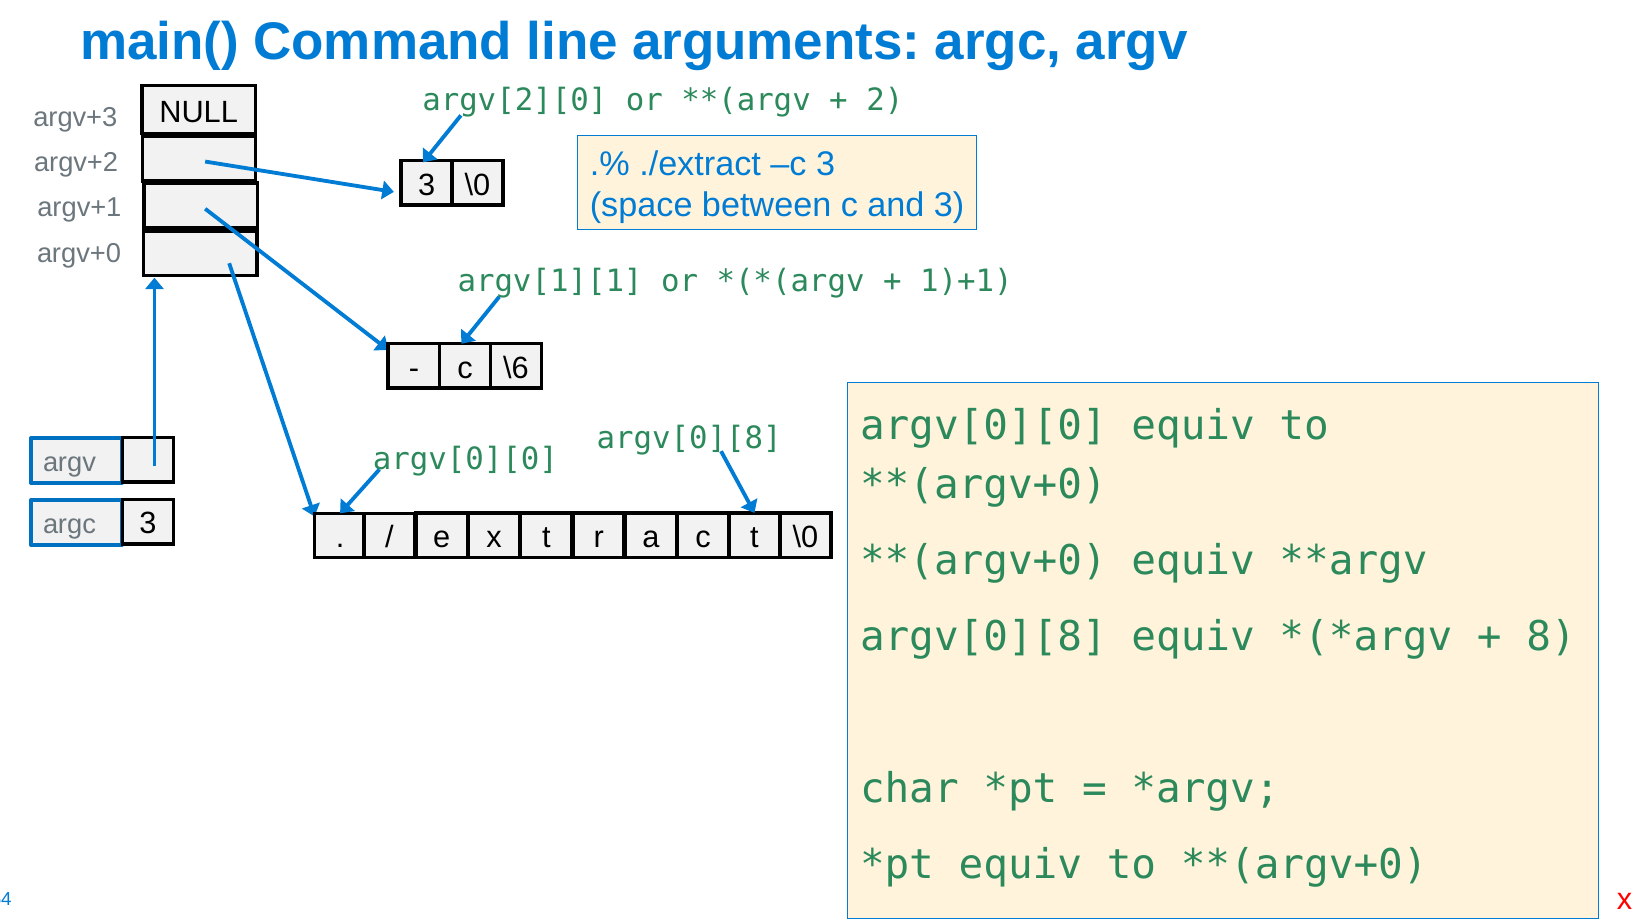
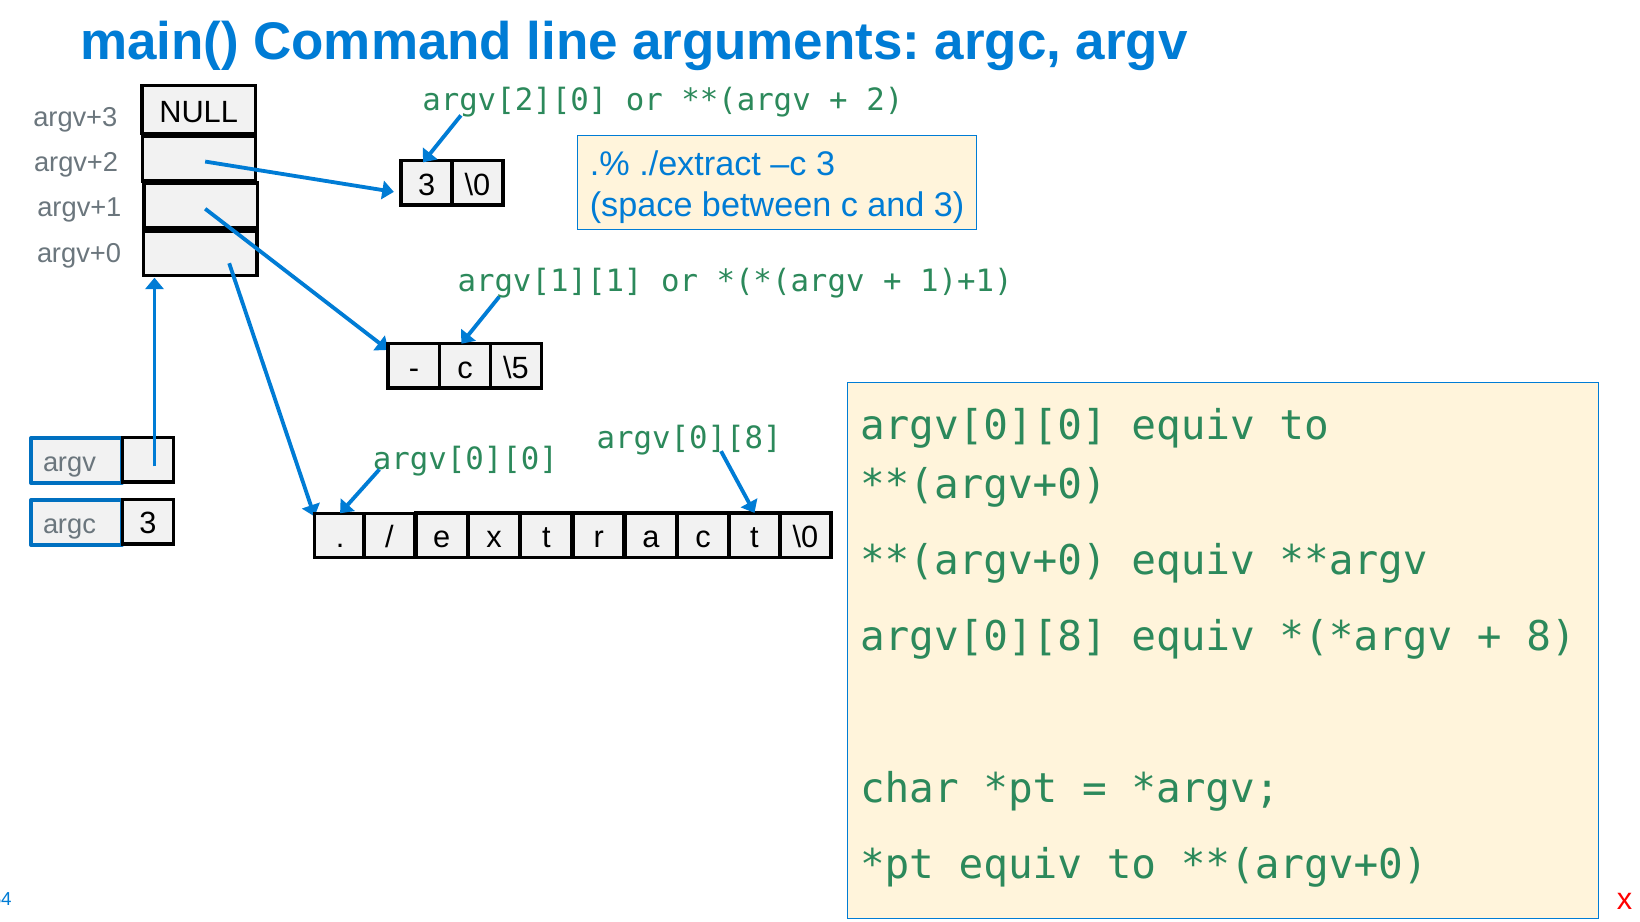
\6: \6 -> \5
